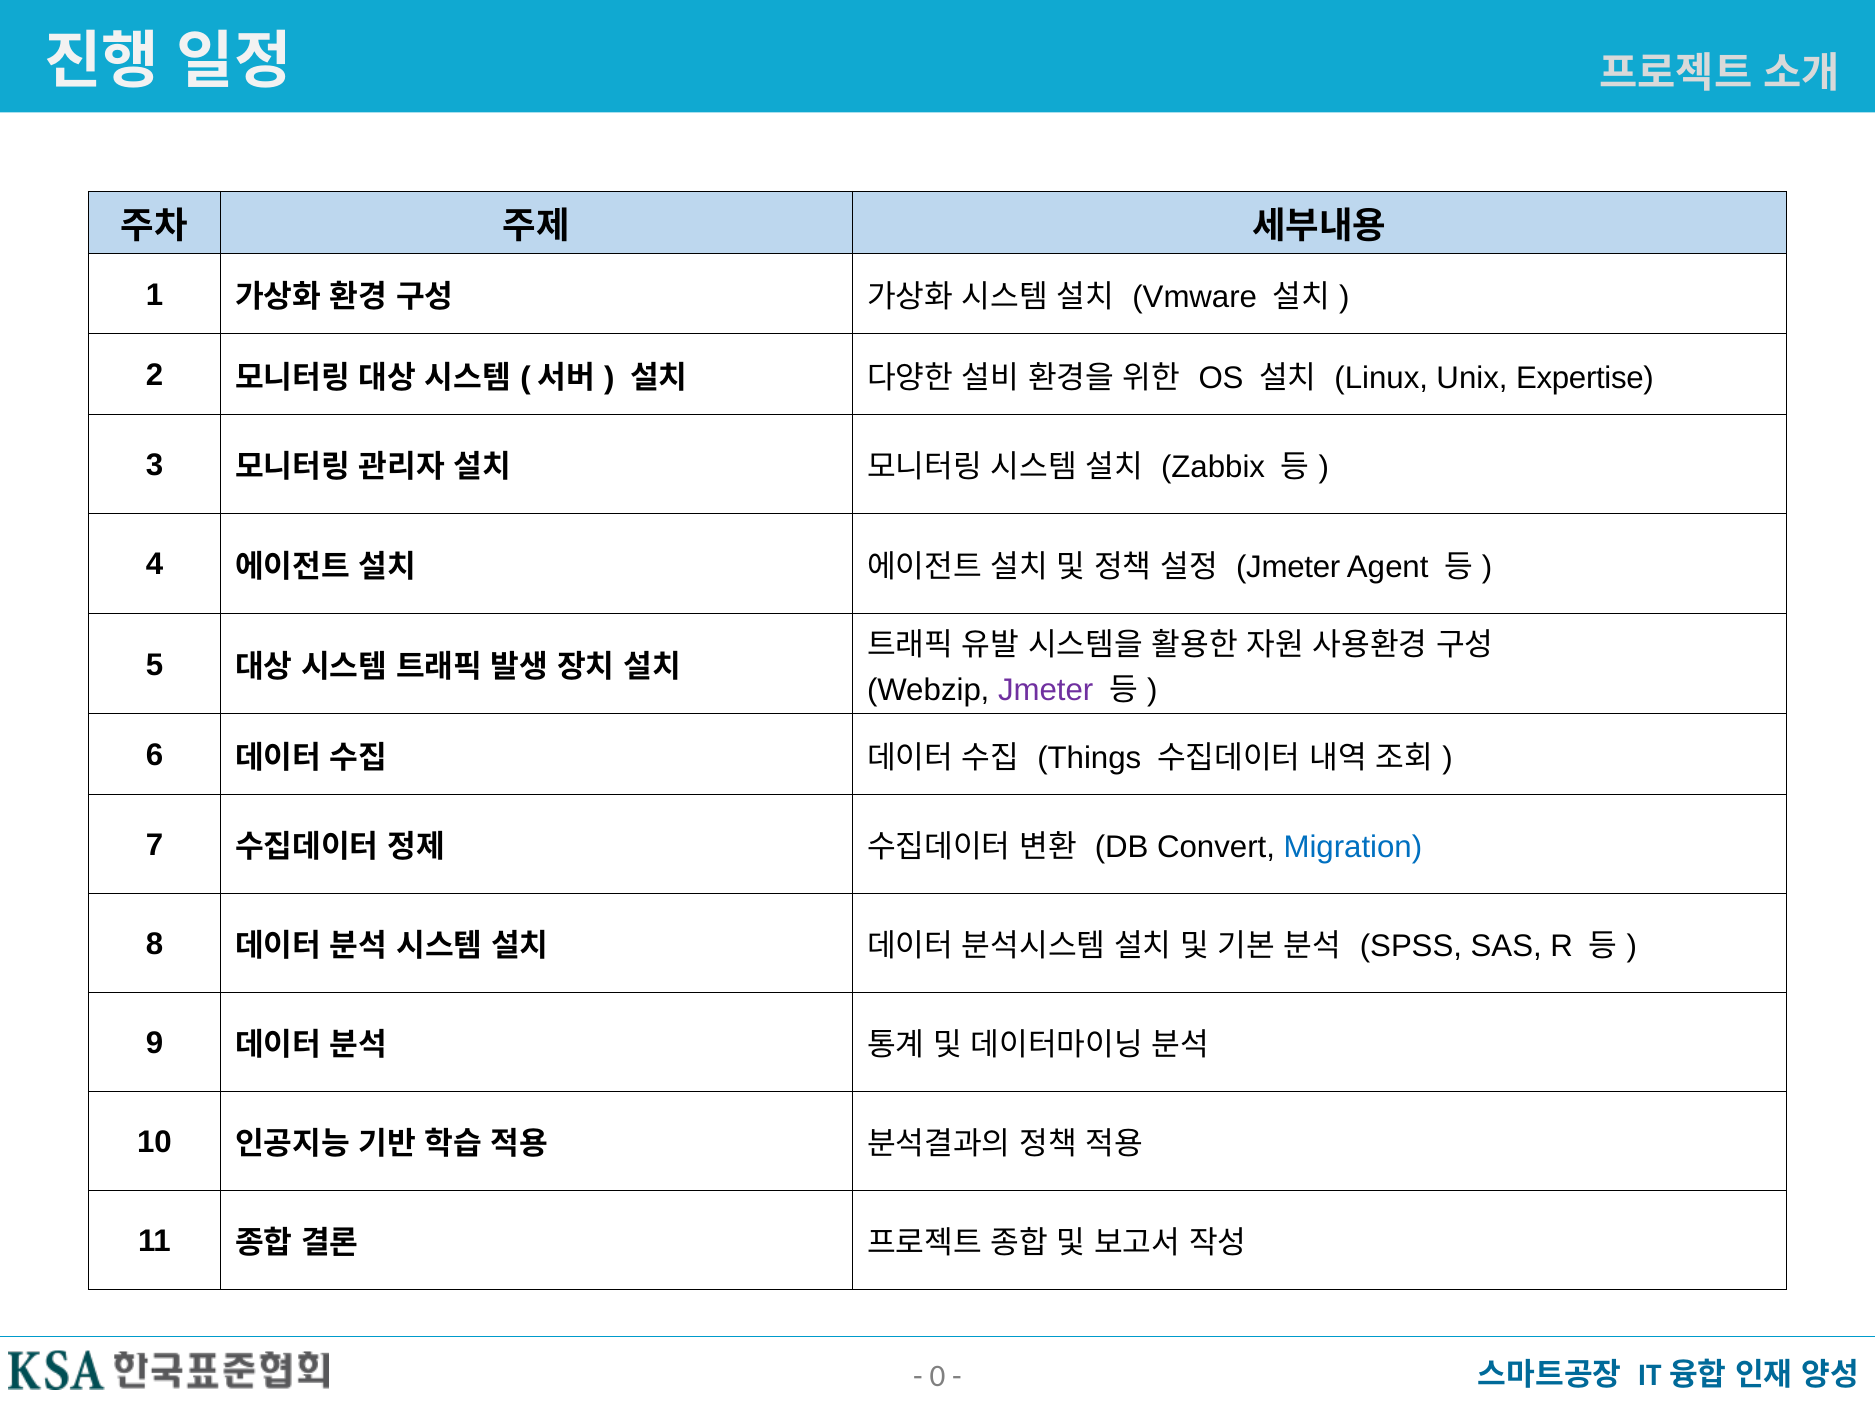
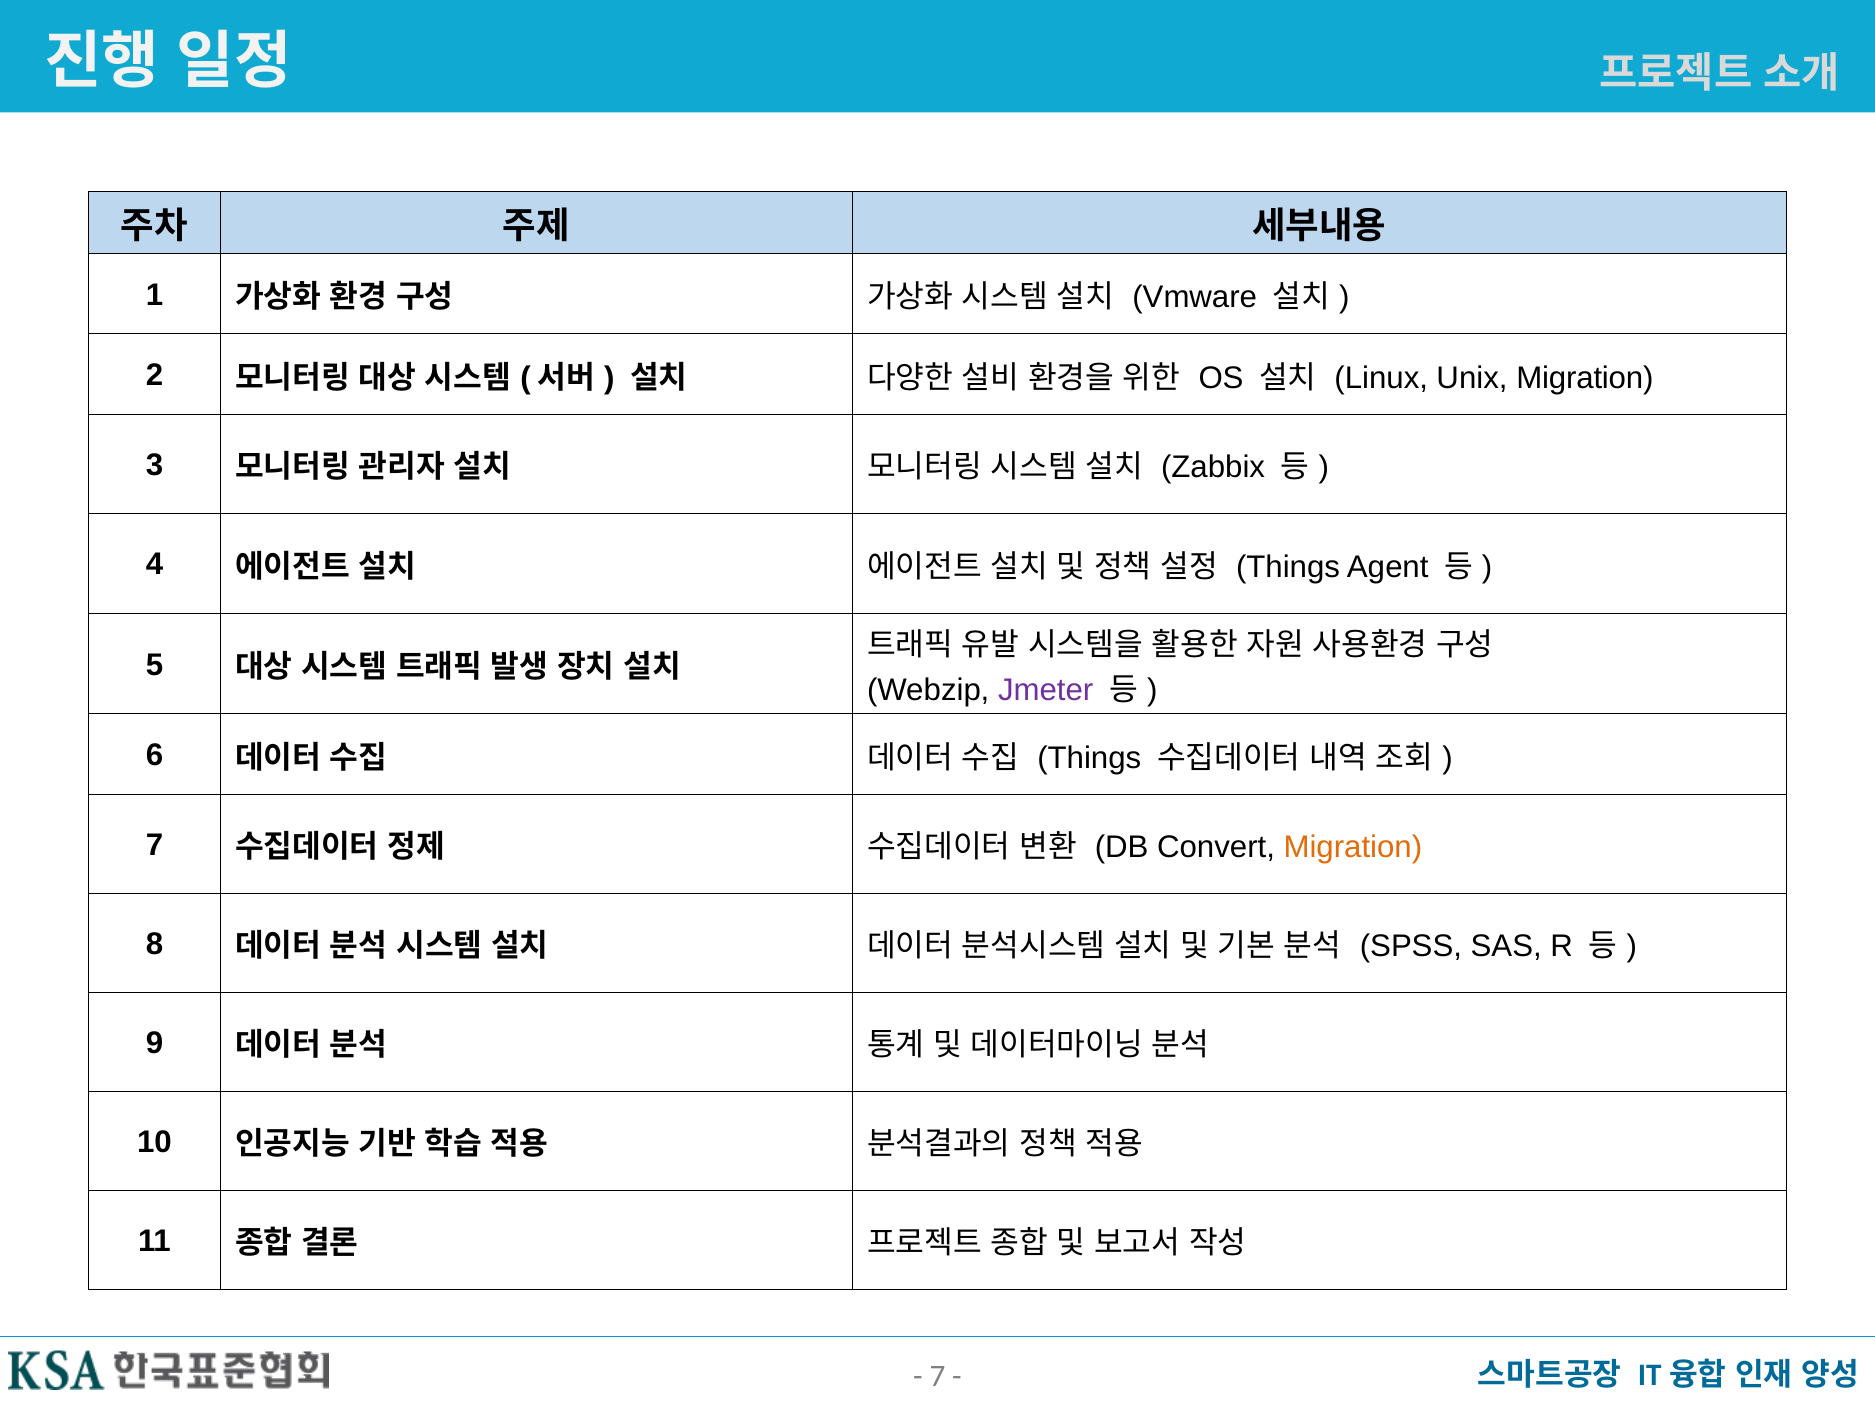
Unix Expertise: Expertise -> Migration
Jmeter at (1288, 567): Jmeter -> Things
Migration at (1353, 848) colour: blue -> orange
0 at (938, 1376): 0 -> 7
